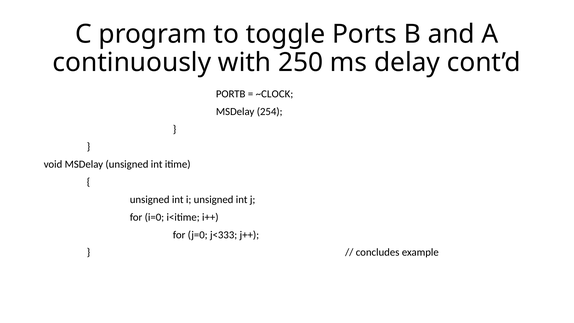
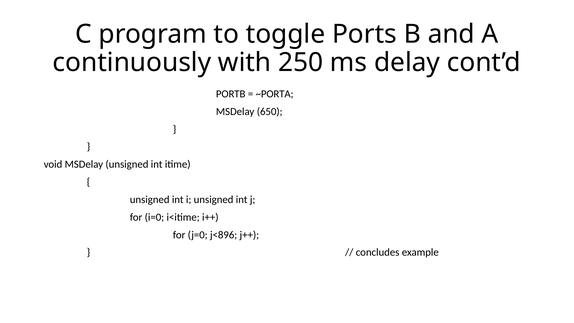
~CLOCK: ~CLOCK -> ~PORTA
254: 254 -> 650
j<333: j<333 -> j<896
